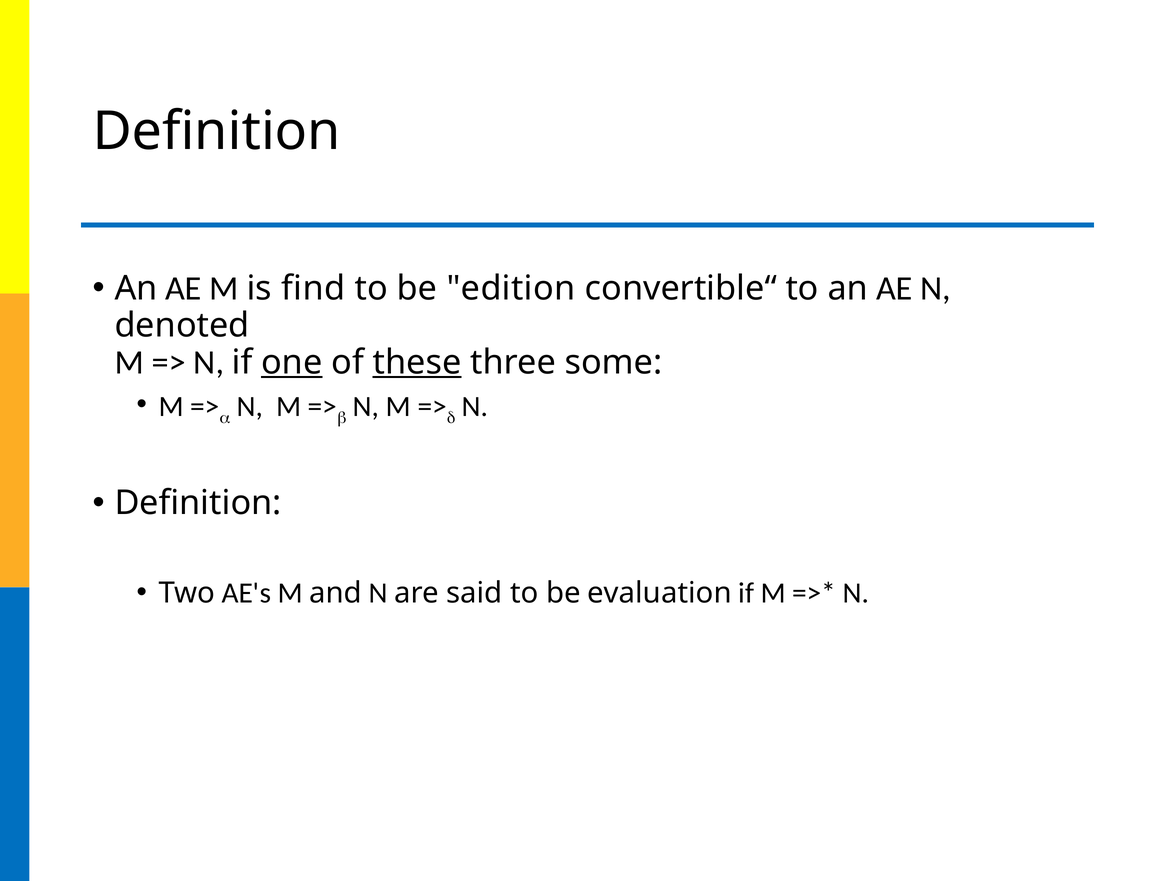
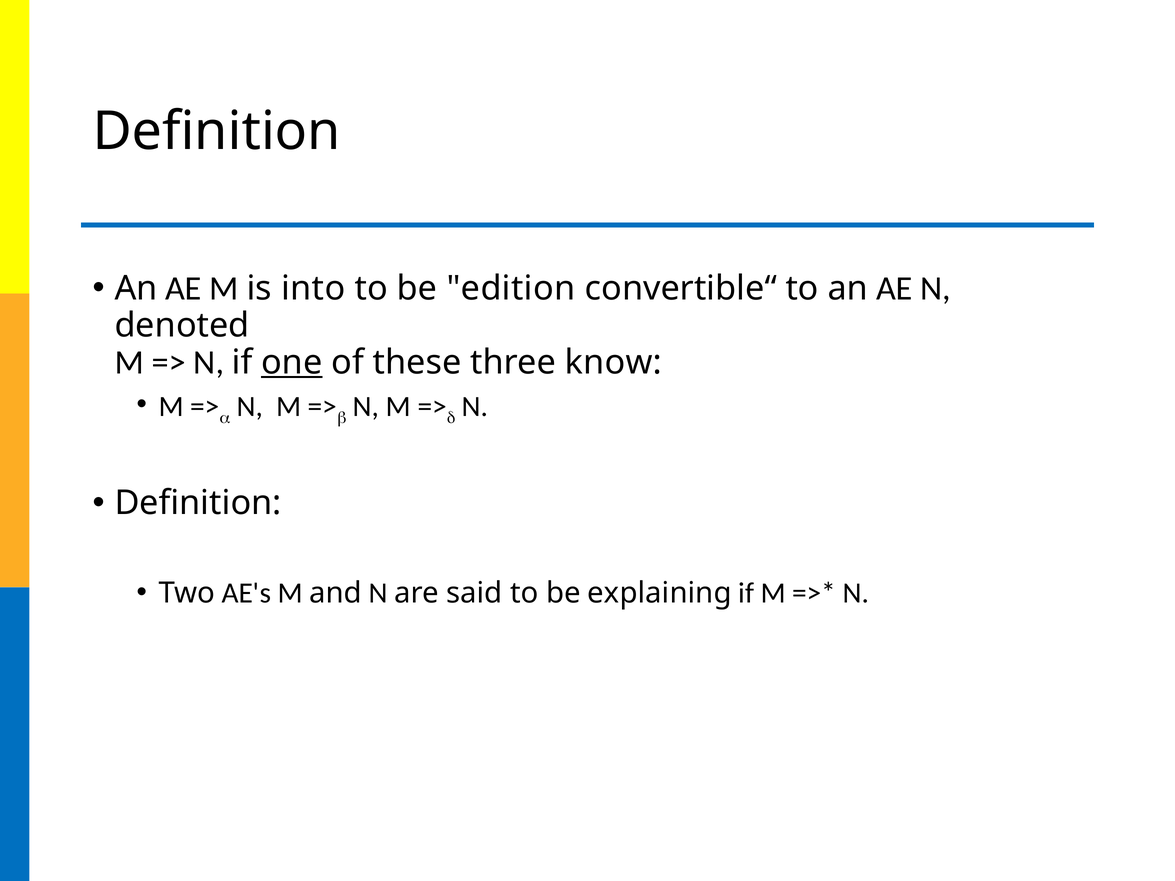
find: find -> into
these underline: present -> none
some: some -> know
evaluation: evaluation -> explaining
